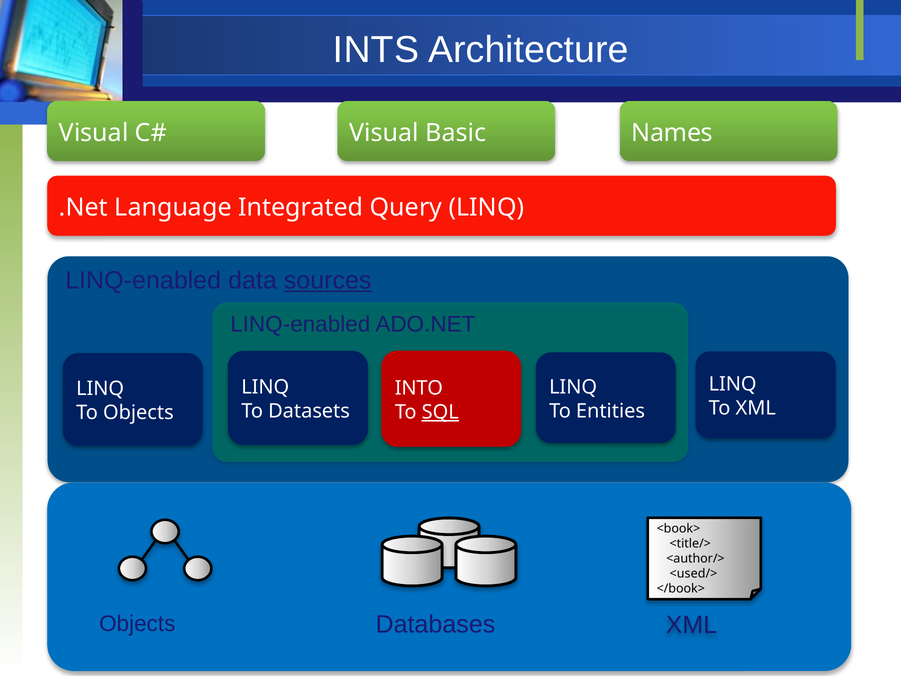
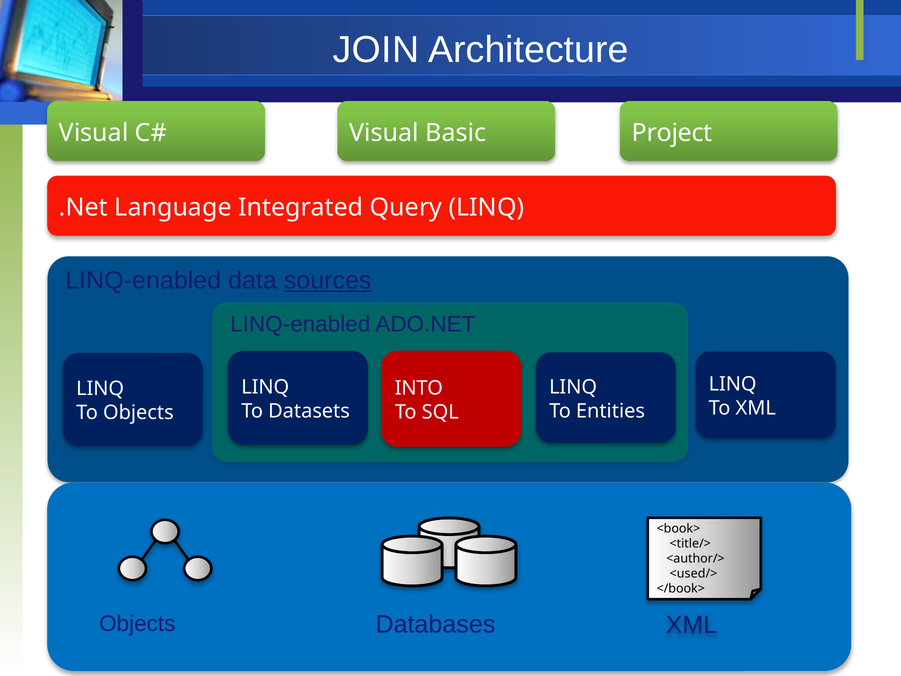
INTS: INTS -> JOIN
Names: Names -> Project
SQL underline: present -> none
